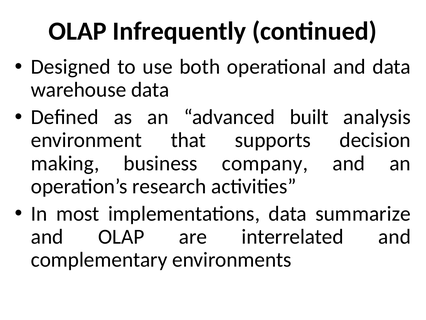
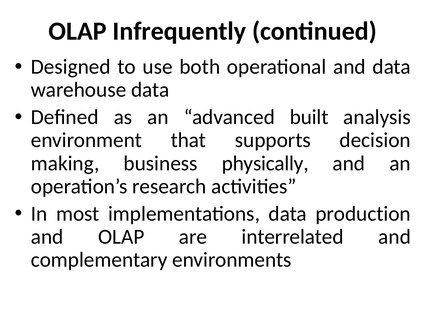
company: company -> physically
summarize: summarize -> production
